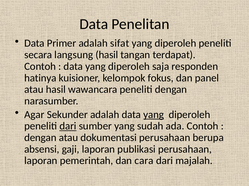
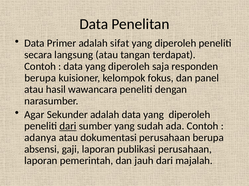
langsung hasil: hasil -> atau
hatinya at (40, 78): hatinya -> berupa
yang at (154, 115) underline: present -> none
dengan at (40, 138): dengan -> adanya
cara: cara -> jauh
